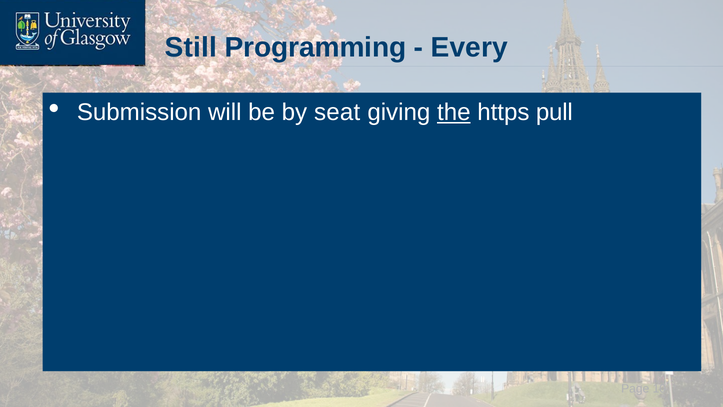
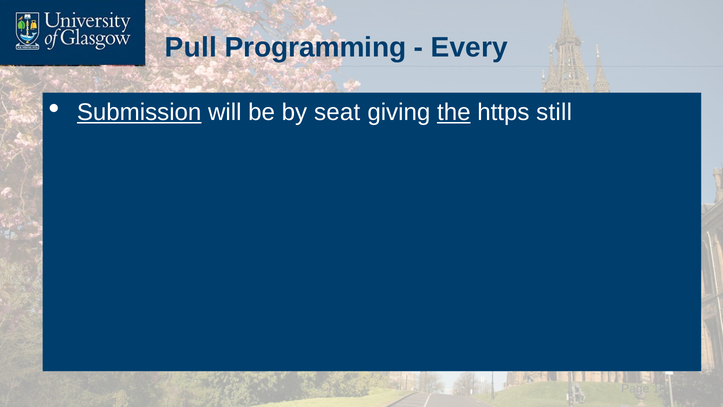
Still: Still -> Pull
Submission underline: none -> present
pull: pull -> still
